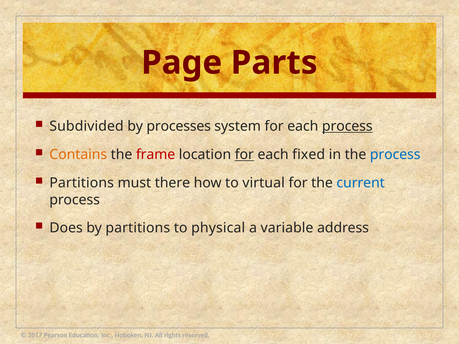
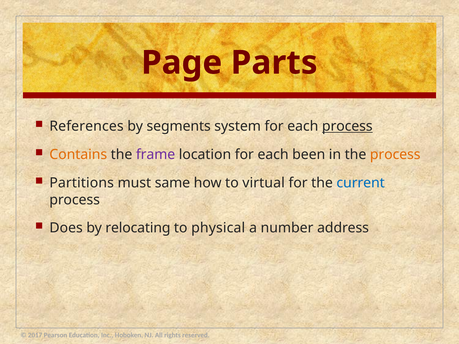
Subdivided: Subdivided -> References
processes: processes -> segments
frame colour: red -> purple
for at (244, 155) underline: present -> none
fixed: fixed -> been
process at (395, 155) colour: blue -> orange
there: there -> same
by partitions: partitions -> relocating
variable: variable -> number
